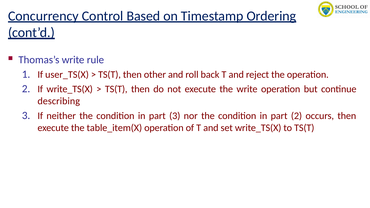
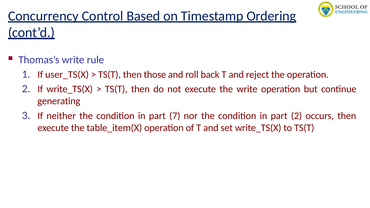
other: other -> those
describing: describing -> generating
part 3: 3 -> 7
